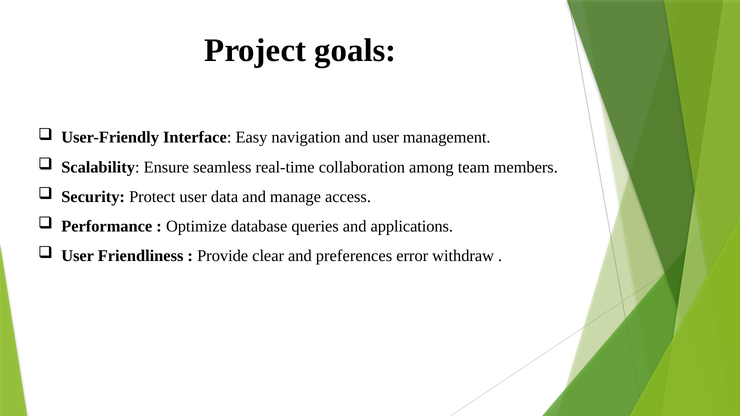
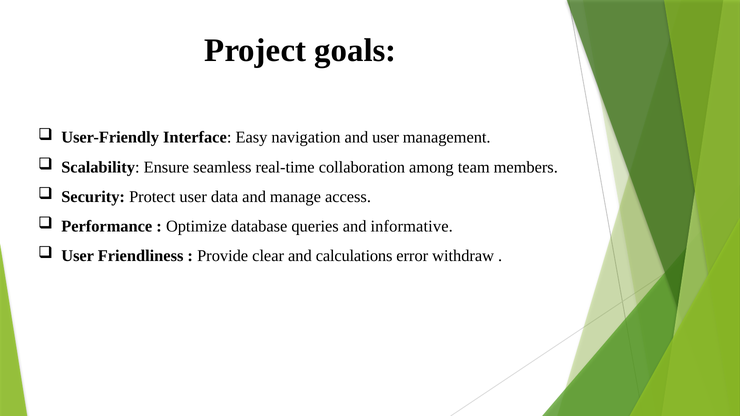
applications: applications -> informative
preferences: preferences -> calculations
